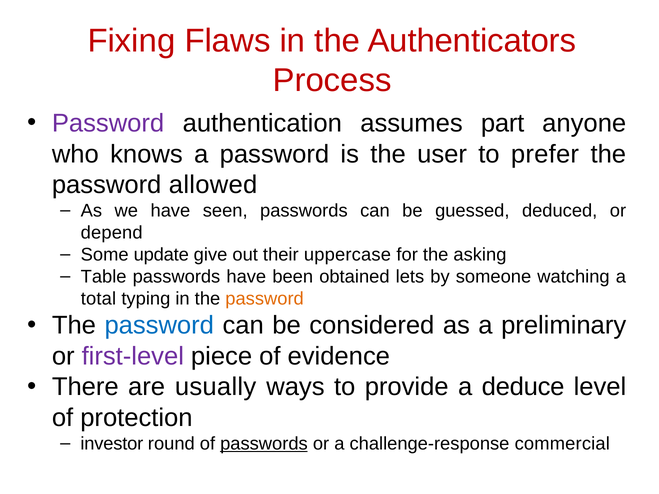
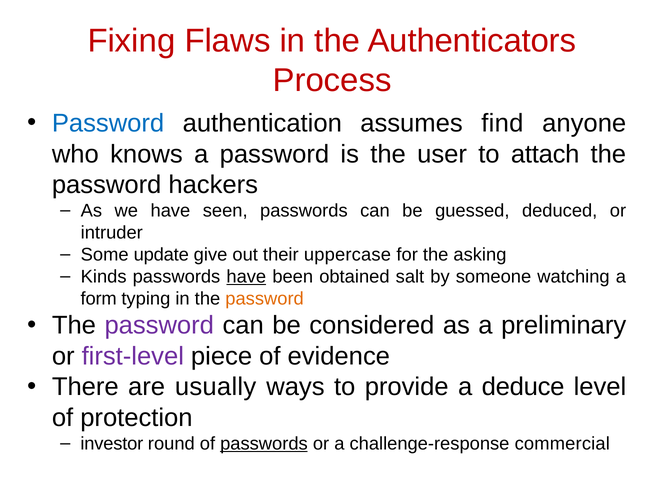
Password at (108, 123) colour: purple -> blue
part: part -> find
prefer: prefer -> attach
allowed: allowed -> hackers
depend: depend -> intruder
Table: Table -> Kinds
have at (246, 277) underline: none -> present
lets: lets -> salt
total: total -> form
password at (159, 326) colour: blue -> purple
